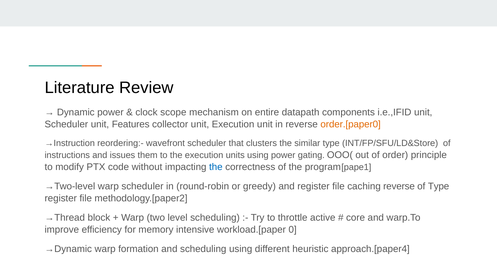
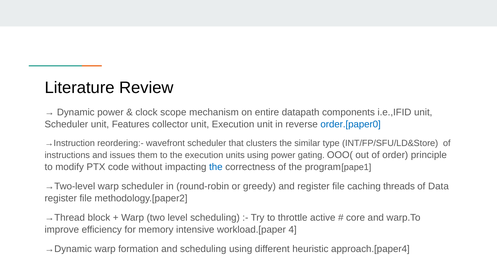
order.[paper0 colour: orange -> blue
caching reverse: reverse -> threads
of Type: Type -> Data
0: 0 -> 4
